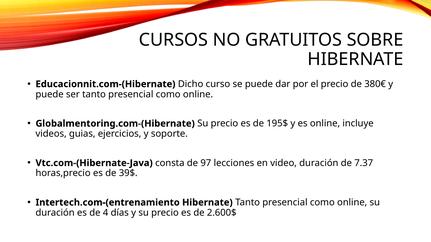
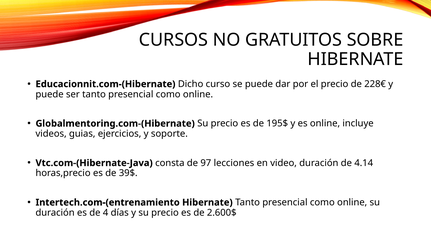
380€: 380€ -> 228€
7.37: 7.37 -> 4.14
